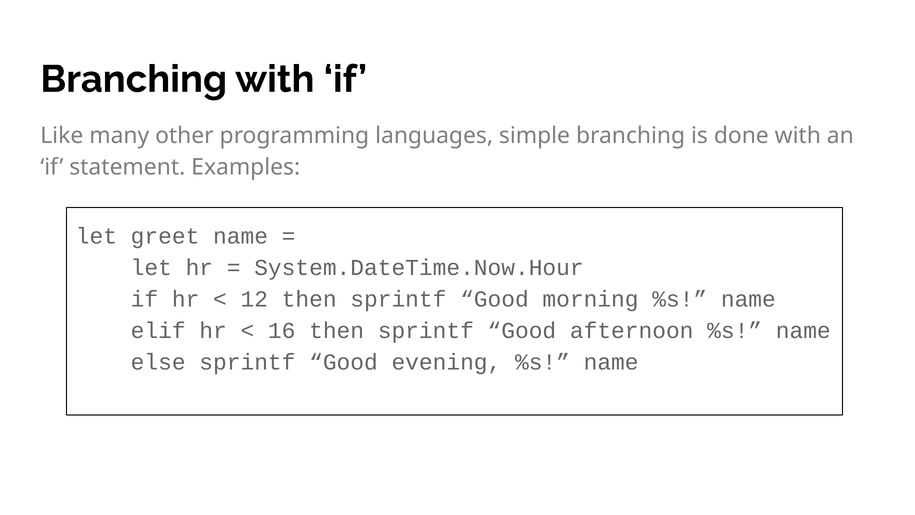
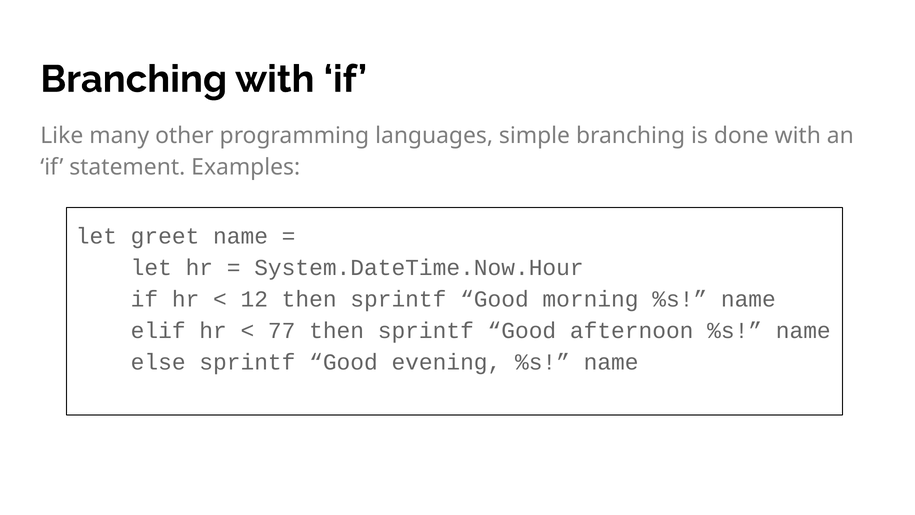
16: 16 -> 77
